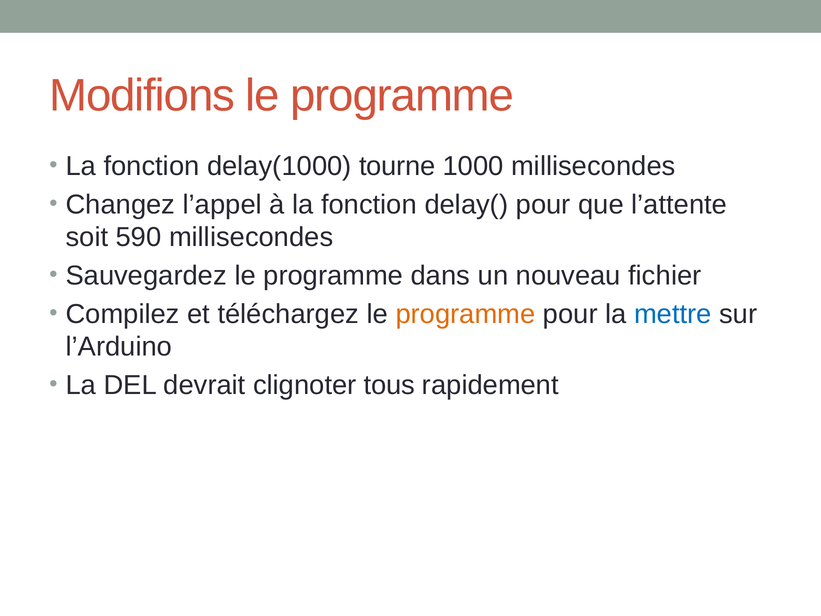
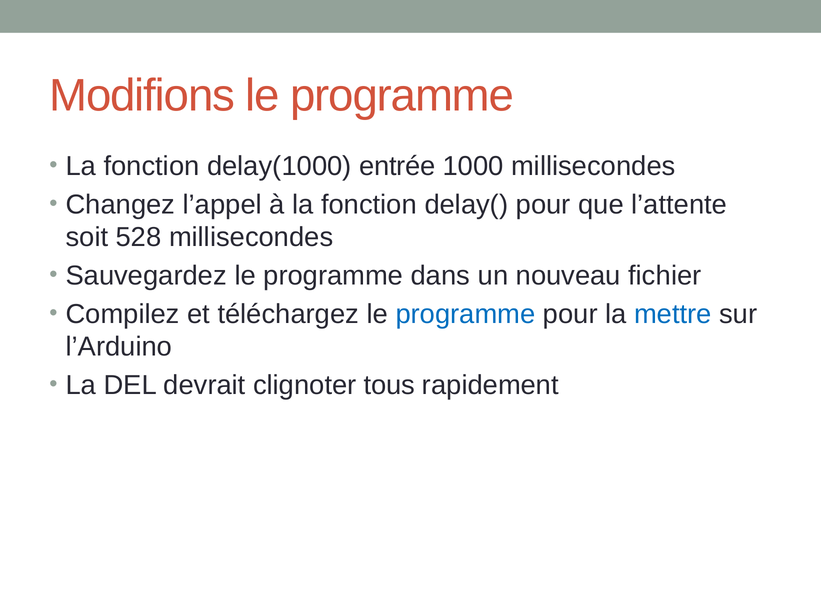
tourne: tourne -> entrée
590: 590 -> 528
programme at (465, 314) colour: orange -> blue
